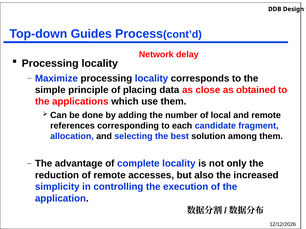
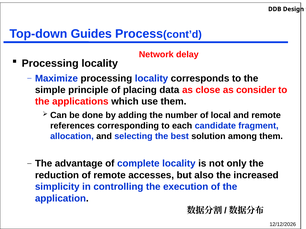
obtained: obtained -> consider
